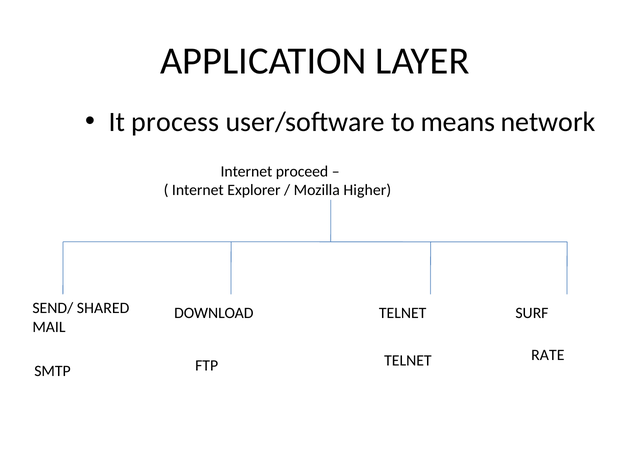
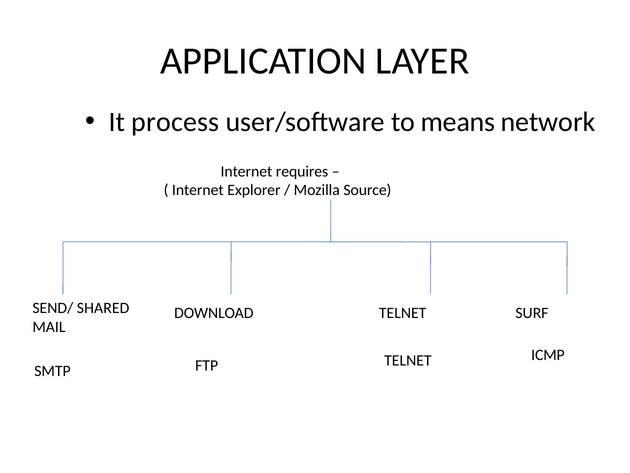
proceed: proceed -> requires
Higher: Higher -> Source
RATE: RATE -> ICMP
